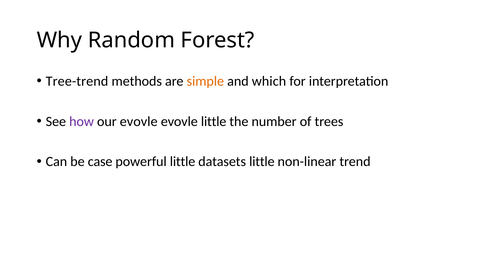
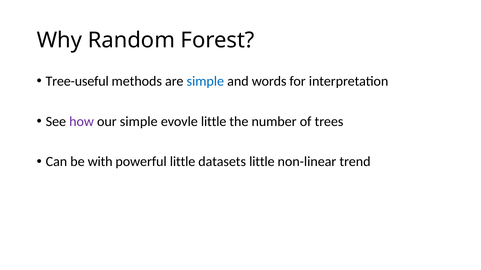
Tree-trend: Tree-trend -> Tree-useful
simple at (205, 81) colour: orange -> blue
which: which -> words
our evovle: evovle -> simple
case: case -> with
